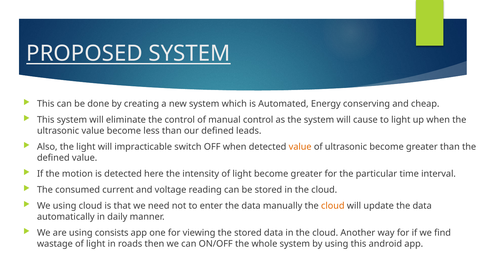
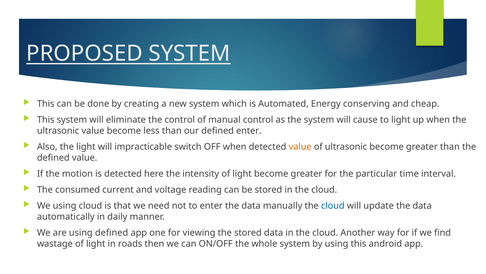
defined leads: leads -> enter
cloud at (333, 205) colour: orange -> blue
using consists: consists -> defined
